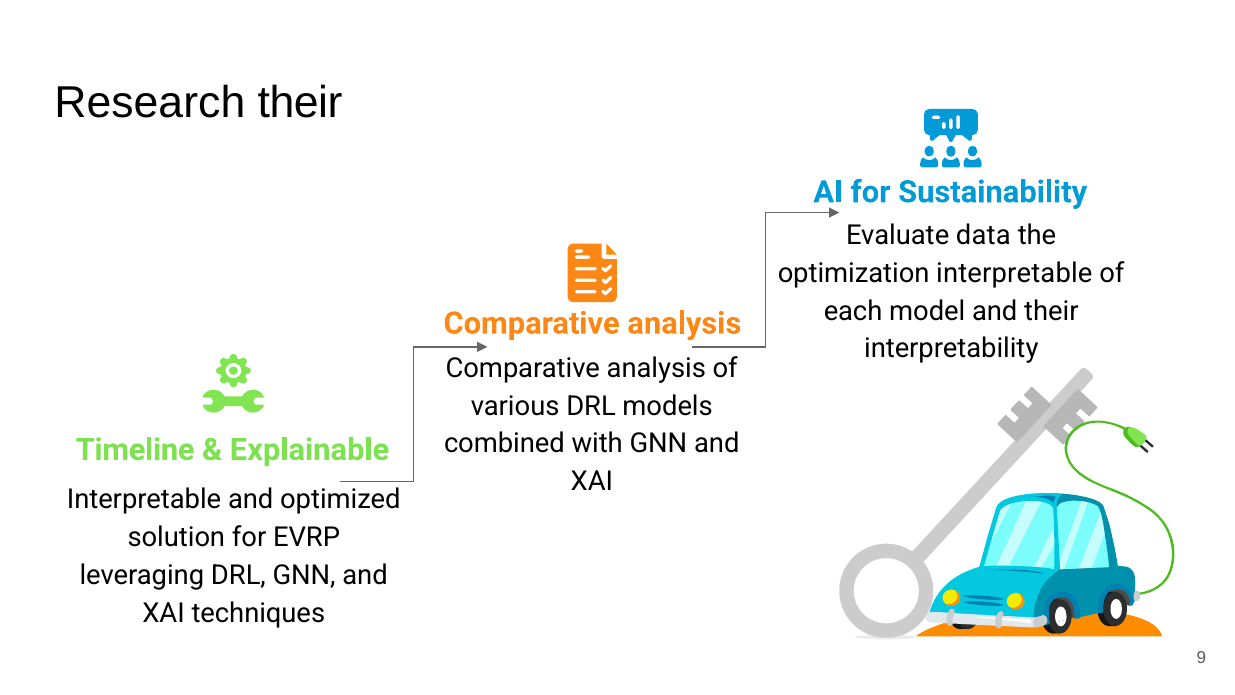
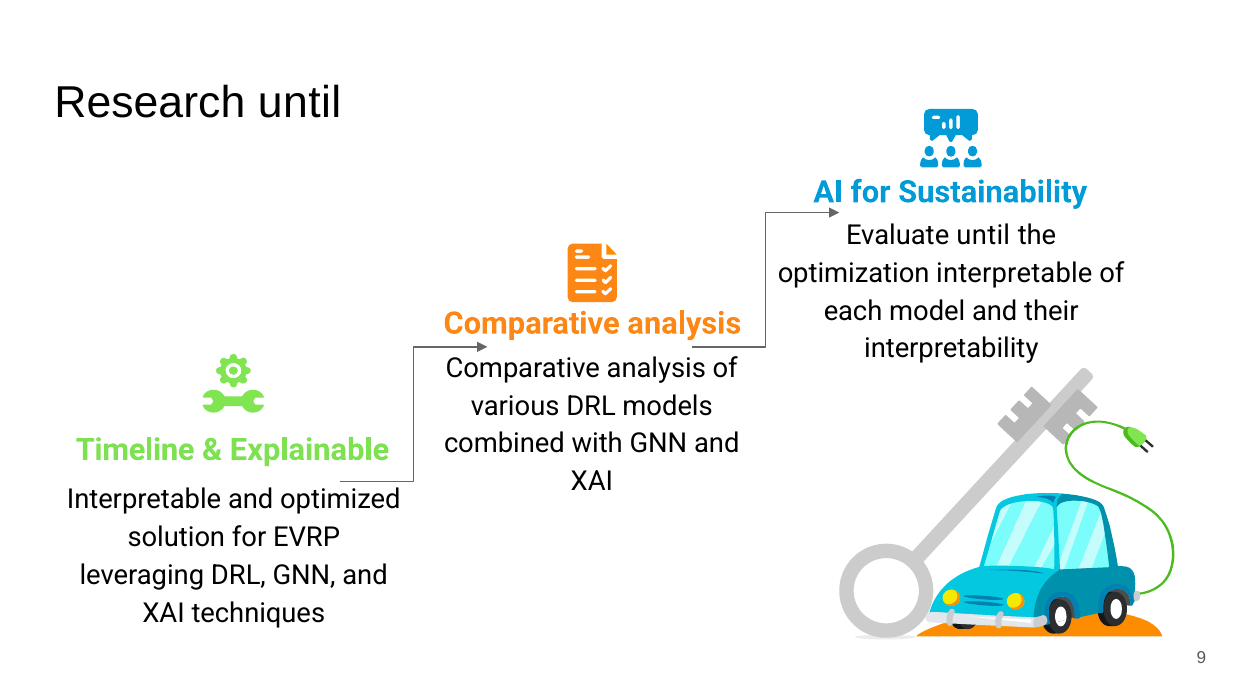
Research their: their -> until
Evaluate data: data -> until
